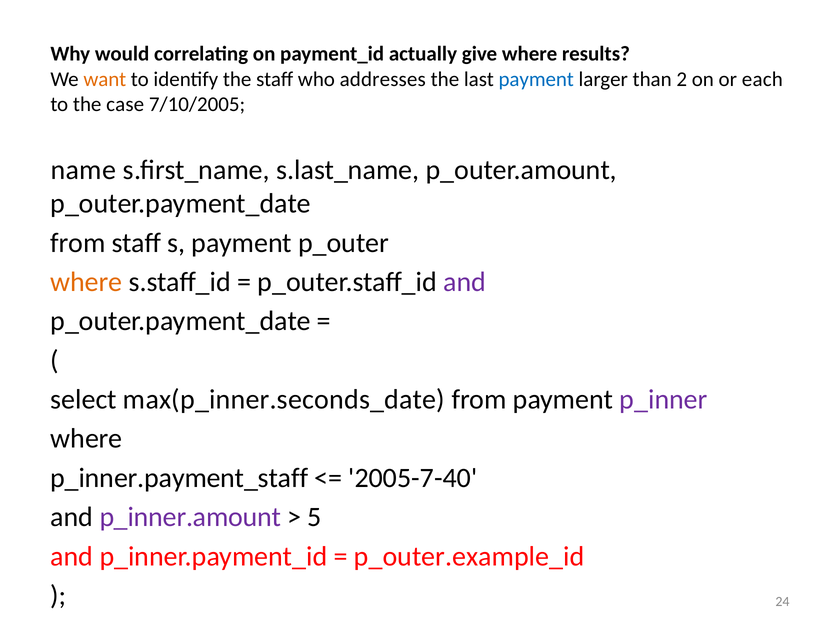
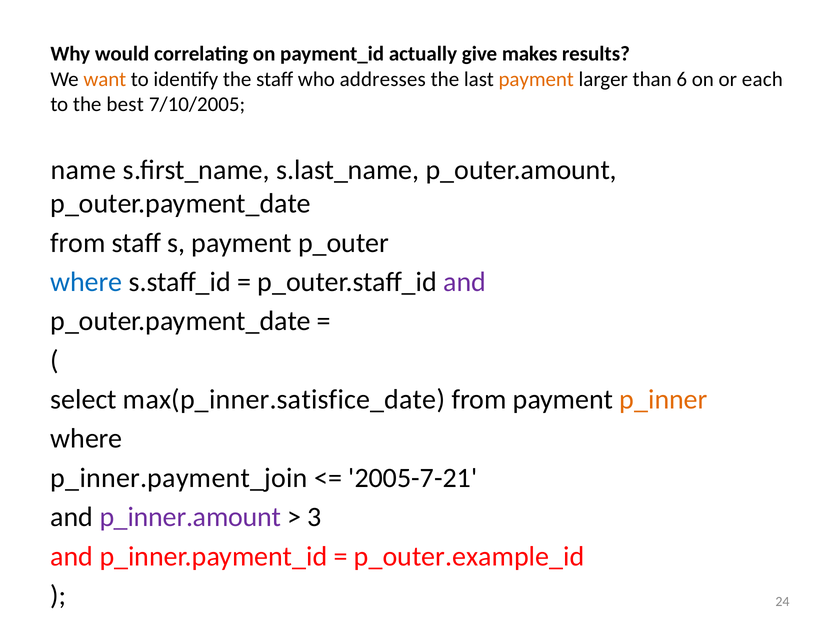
give where: where -> makes
payment at (536, 79) colour: blue -> orange
2: 2 -> 6
case: case -> best
where at (86, 282) colour: orange -> blue
max(p_inner.seconds_date: max(p_inner.seconds_date -> max(p_inner.satisfice_date
p_inner colour: purple -> orange
p_inner.payment_staff: p_inner.payment_staff -> p_inner.payment_join
2005-7-40: 2005-7-40 -> 2005-7-21
5: 5 -> 3
